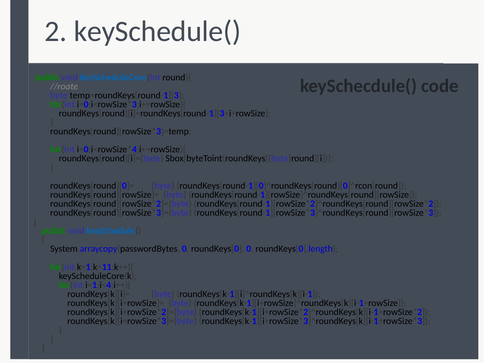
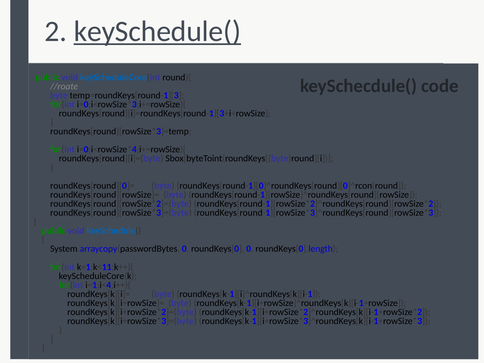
keySchedule( at (157, 32) underline: none -> present
